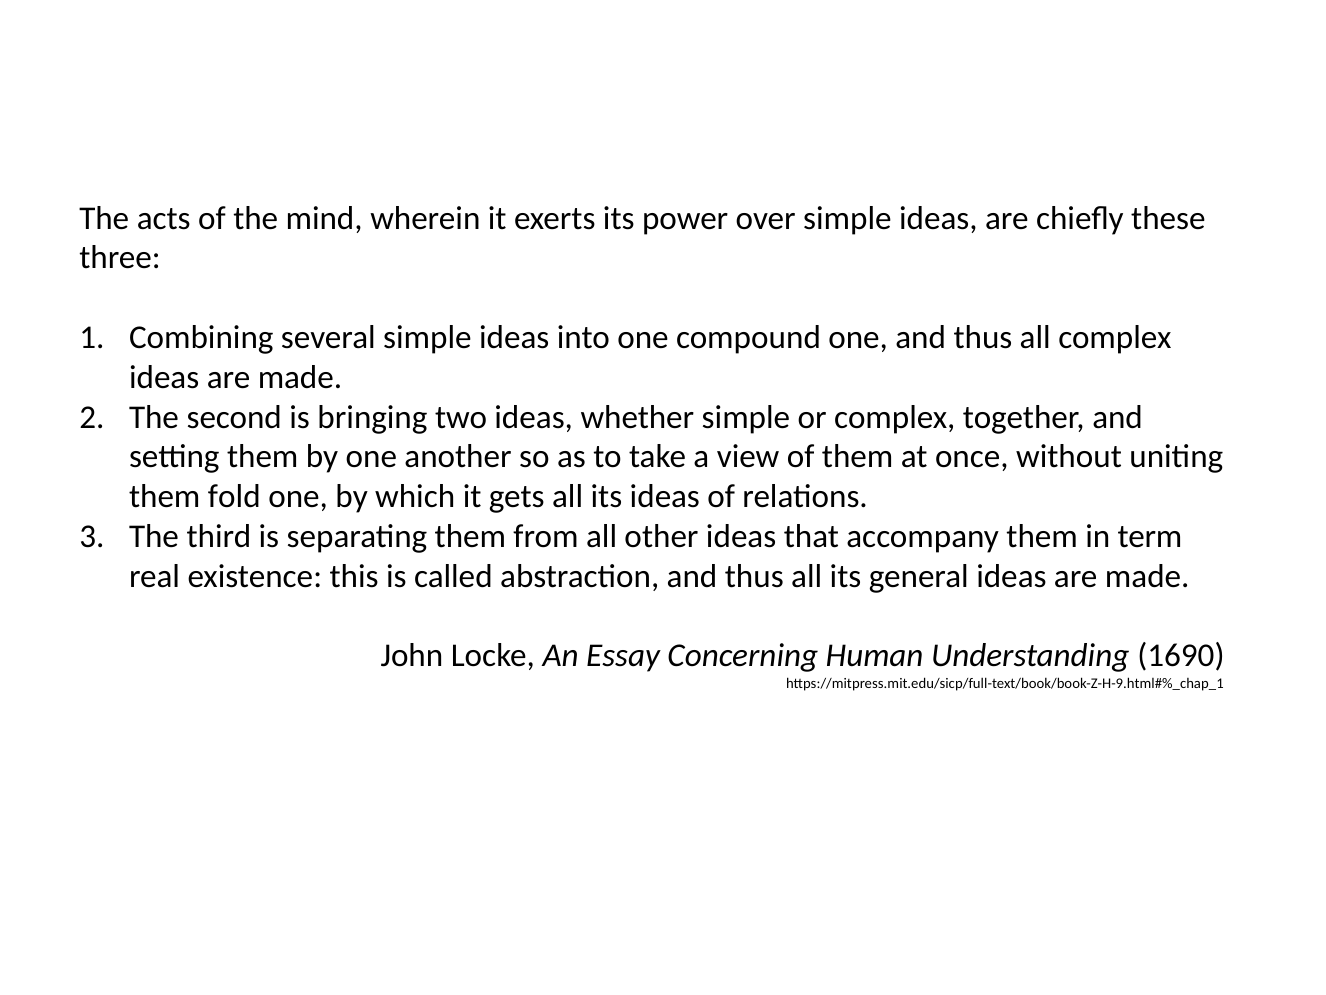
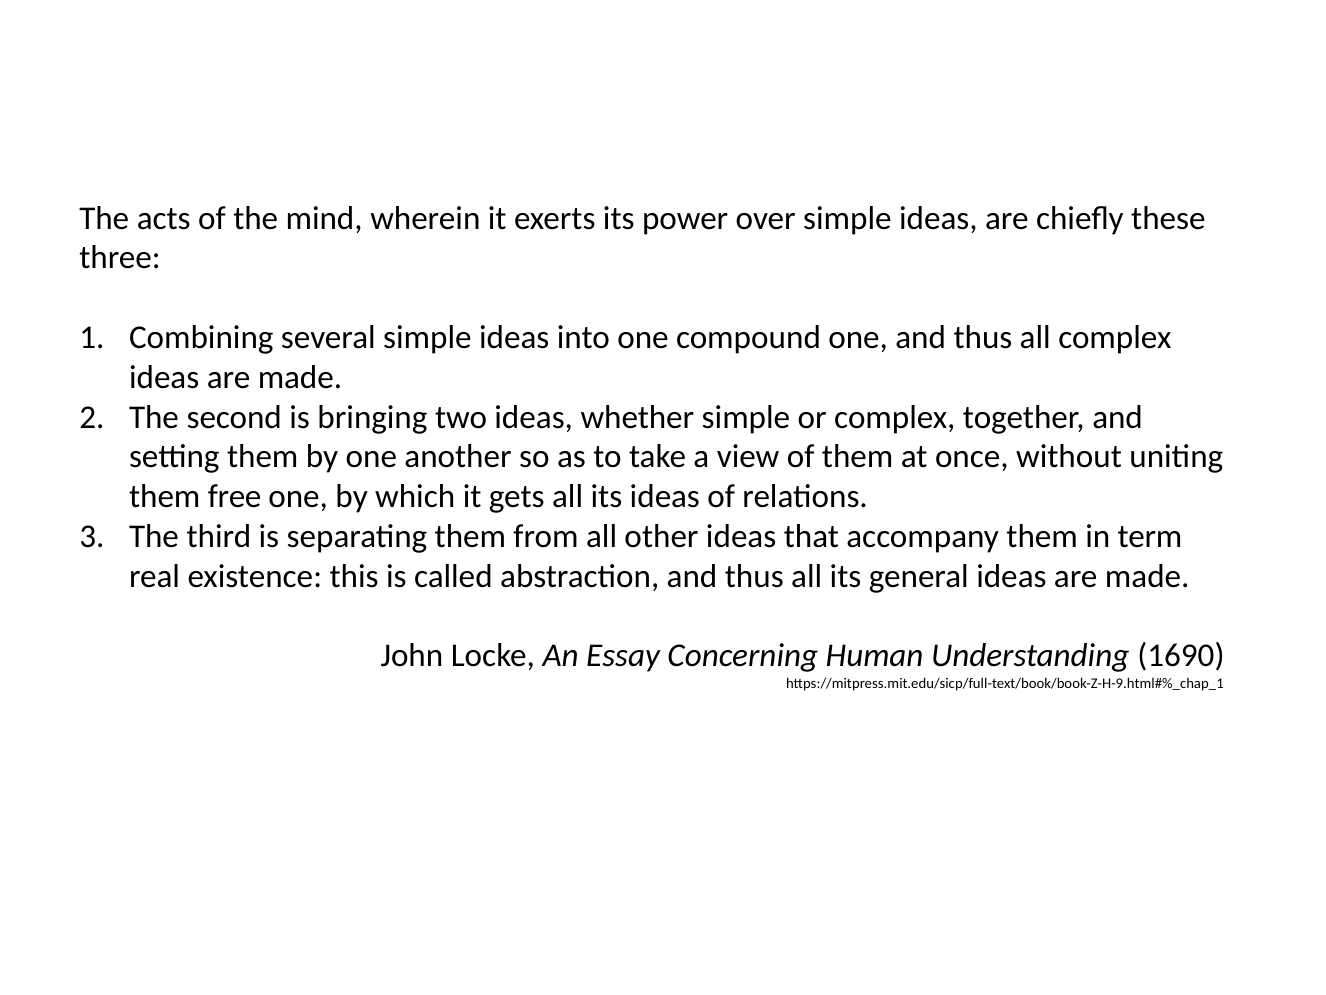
fold: fold -> free
